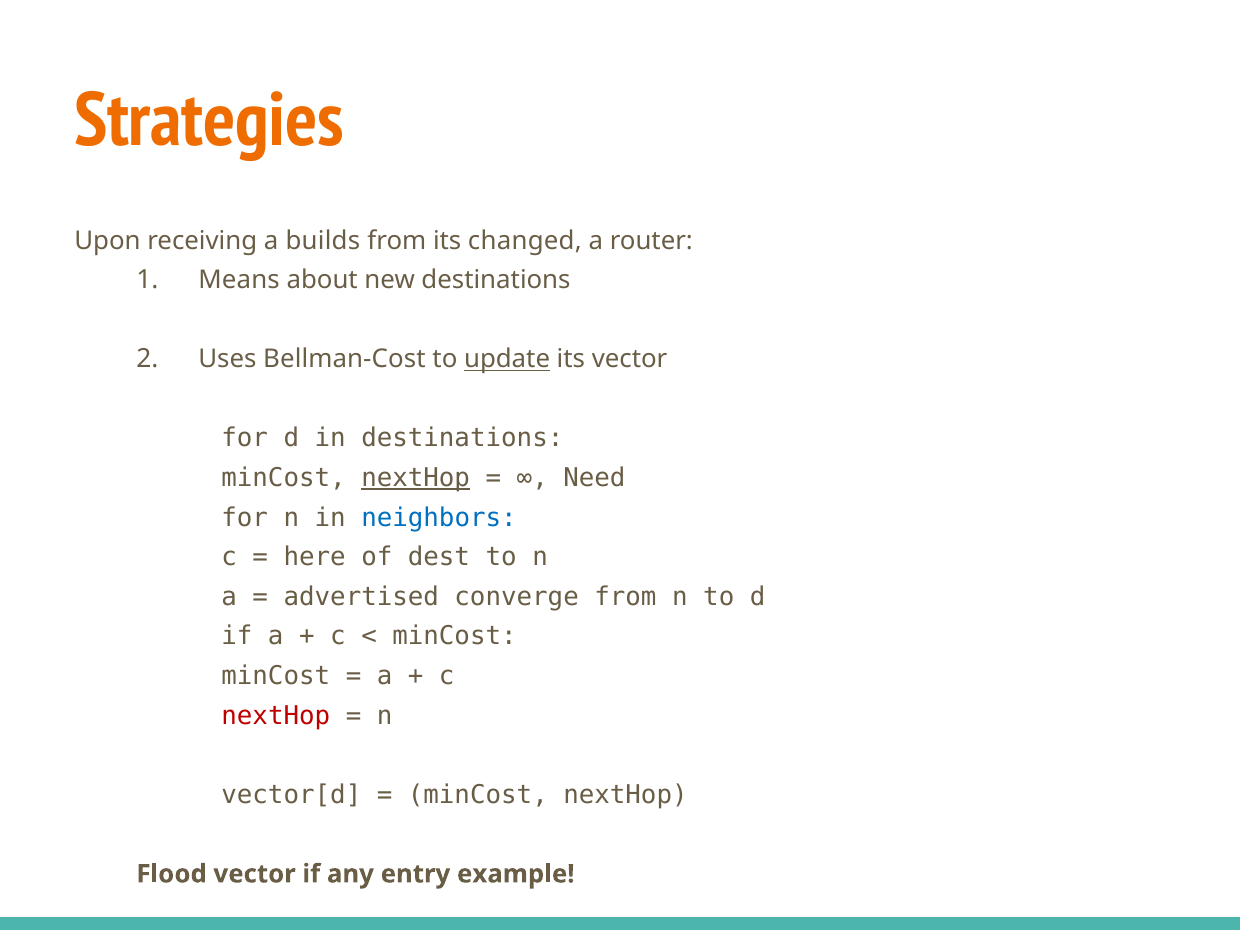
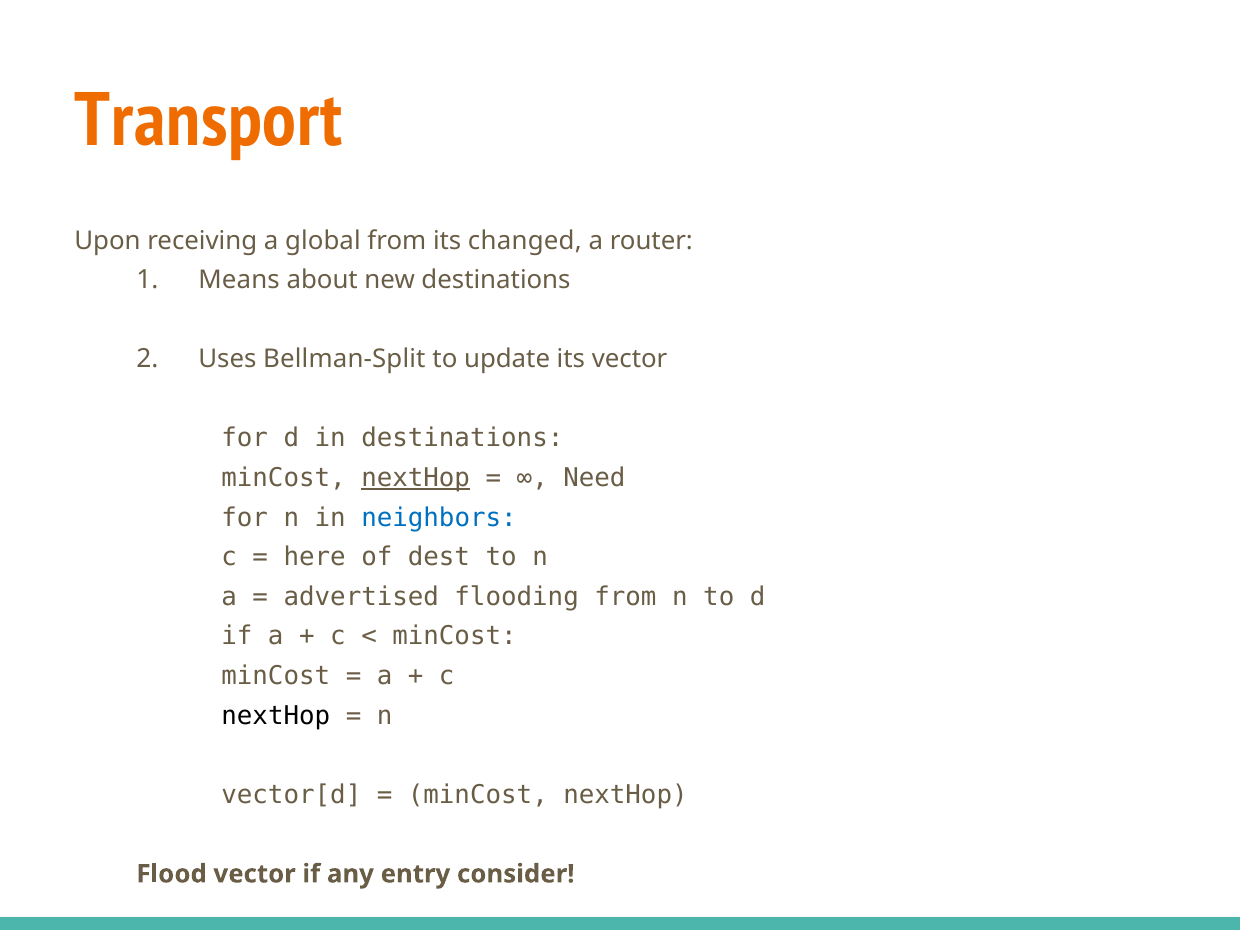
Strategies: Strategies -> Transport
builds: builds -> global
Bellman-Cost: Bellman-Cost -> Bellman-Split
update underline: present -> none
converge: converge -> flooding
nextHop at (276, 716) colour: red -> black
example: example -> consider
